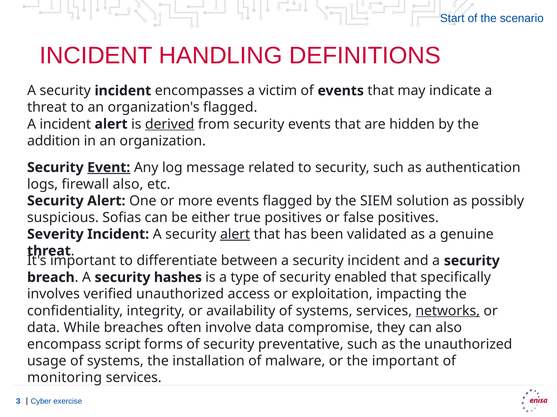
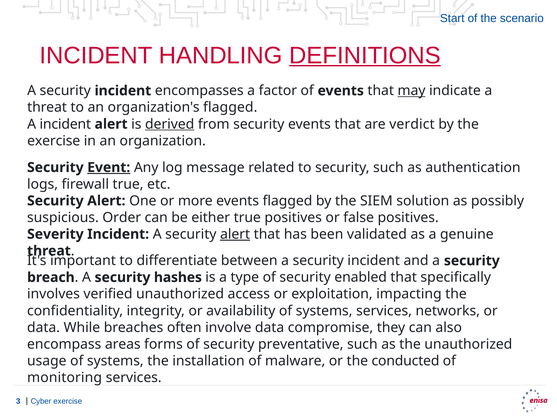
DEFINITIONS underline: none -> present
victim: victim -> factor
may underline: none -> present
hidden: hidden -> verdict
addition at (54, 141): addition -> exercise
firewall also: also -> true
Sofias: Sofias -> Order
networks underline: present -> none
script: script -> areas
the important: important -> conducted
